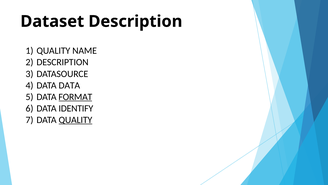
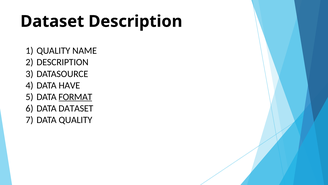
DATA DATA: DATA -> HAVE
DATA IDENTIFY: IDENTIFY -> DATASET
QUALITY at (75, 120) underline: present -> none
